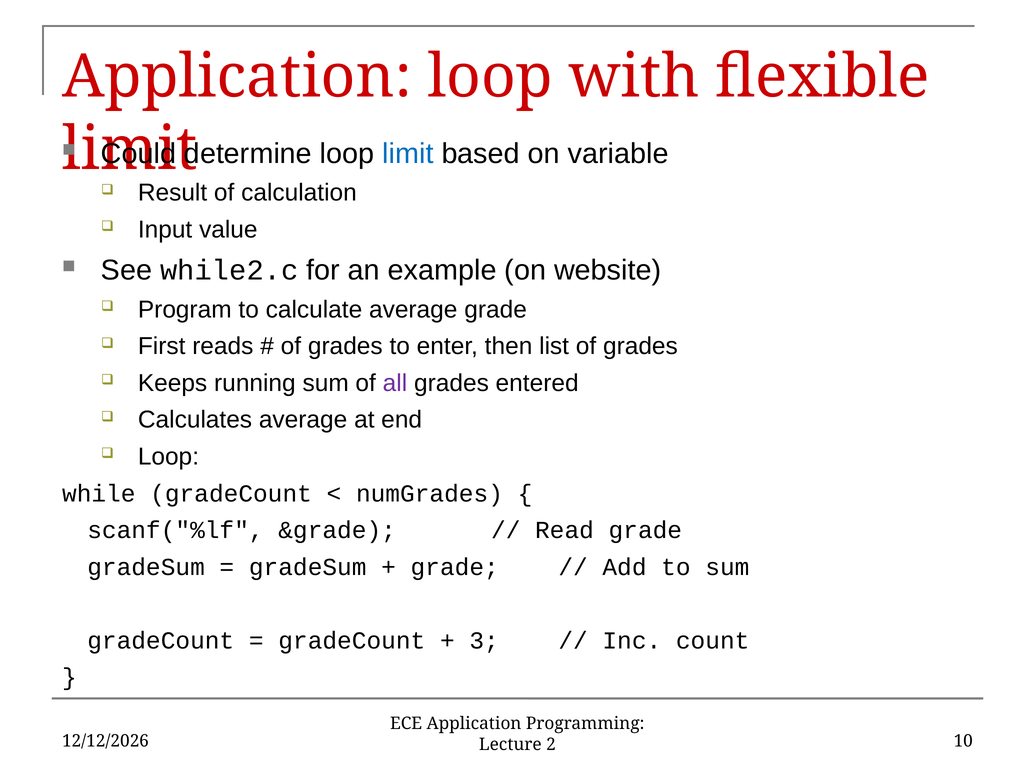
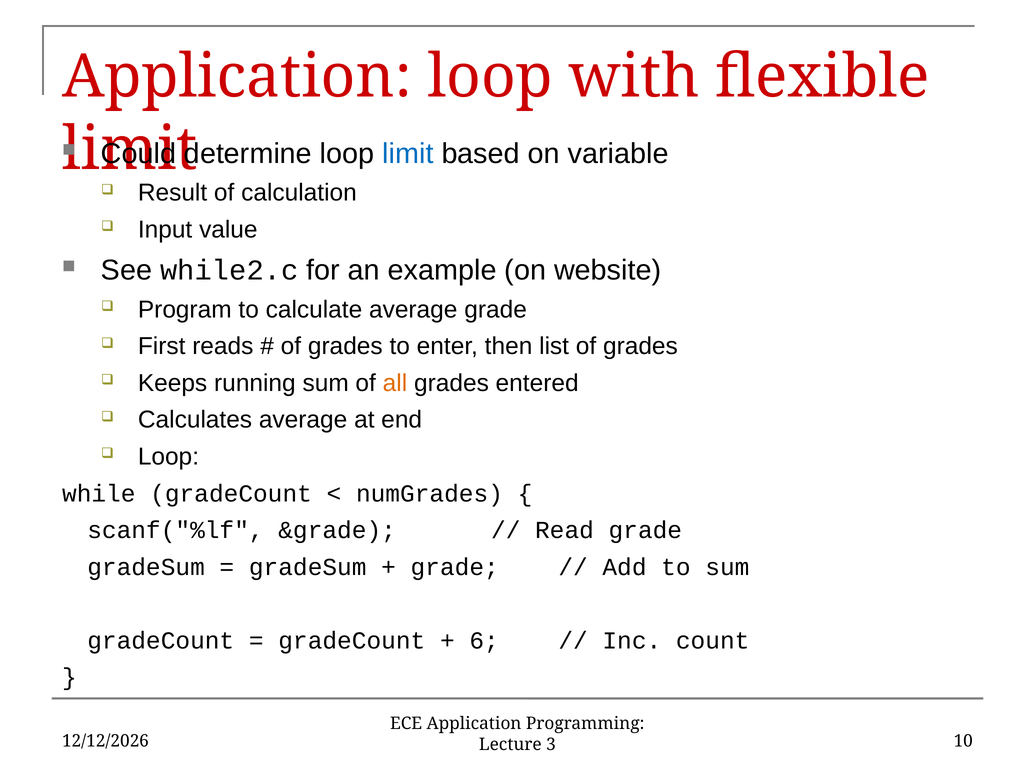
all colour: purple -> orange
3: 3 -> 6
2: 2 -> 3
